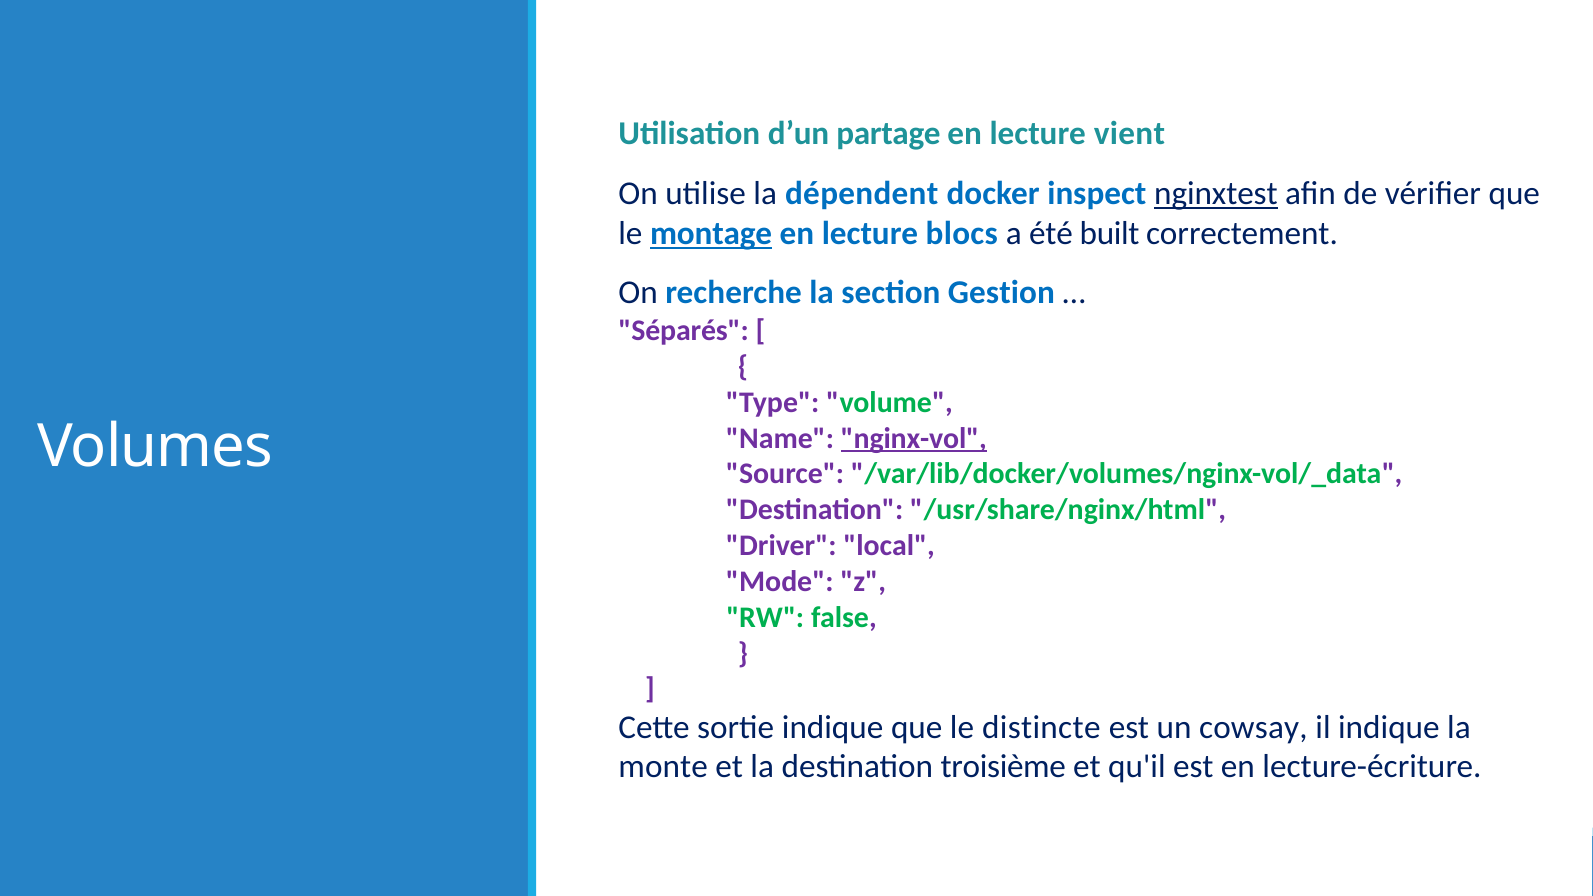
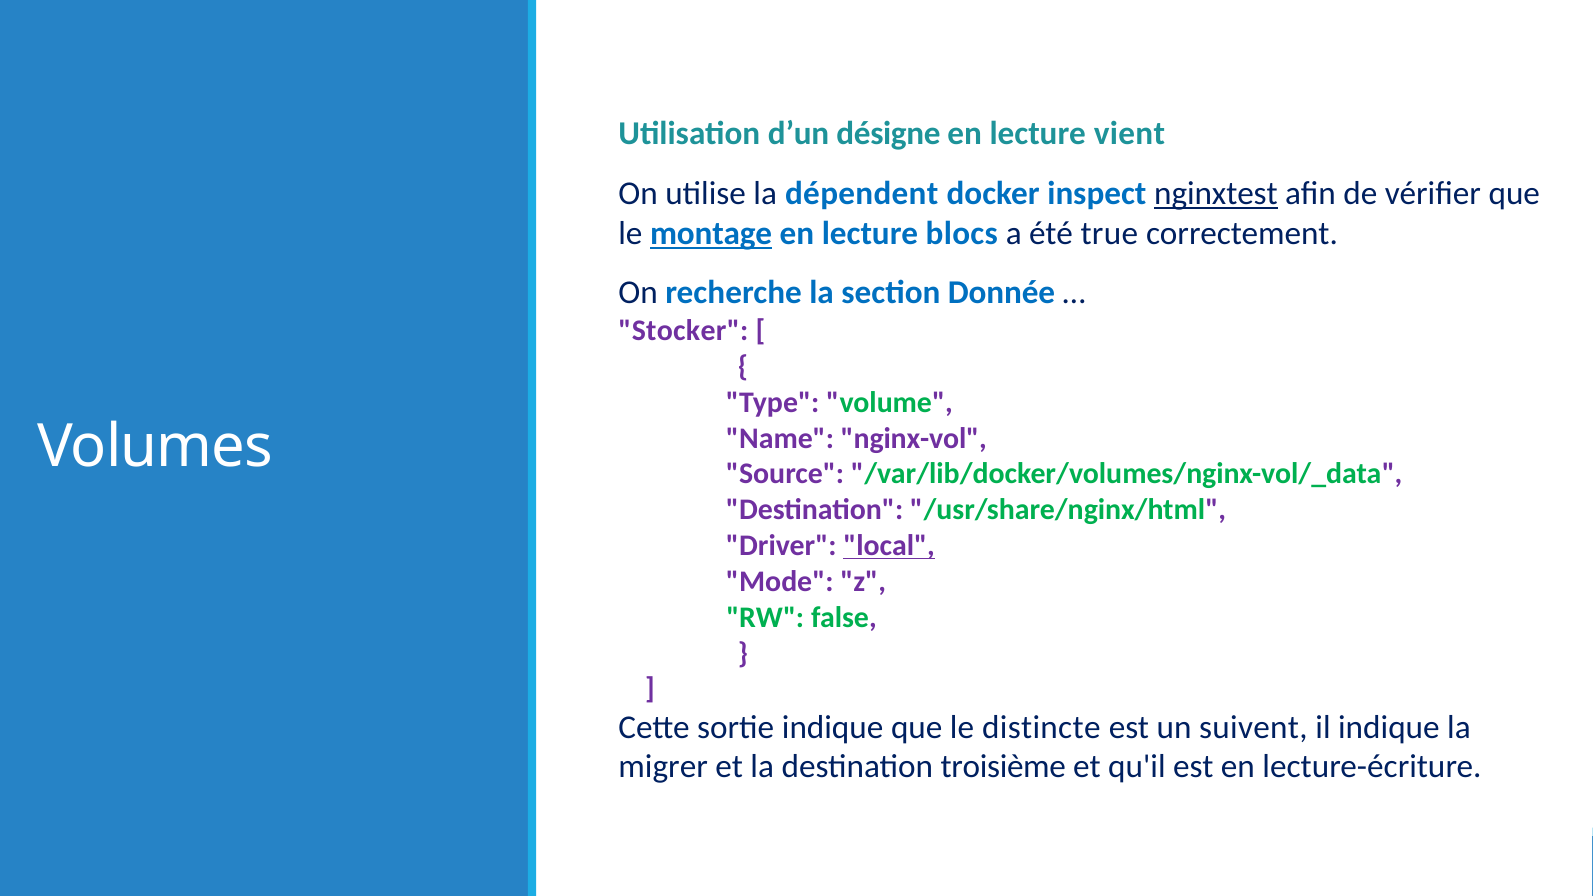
partage: partage -> désigne
built: built -> true
Gestion: Gestion -> Donnée
Séparés: Séparés -> Stocker
nginx-vol underline: present -> none
local underline: none -> present
cowsay: cowsay -> suivent
monte: monte -> migrer
